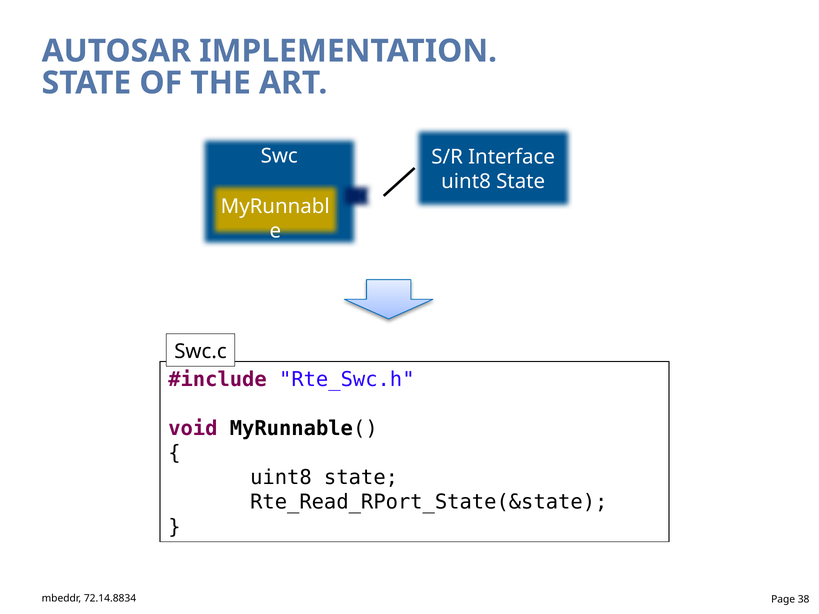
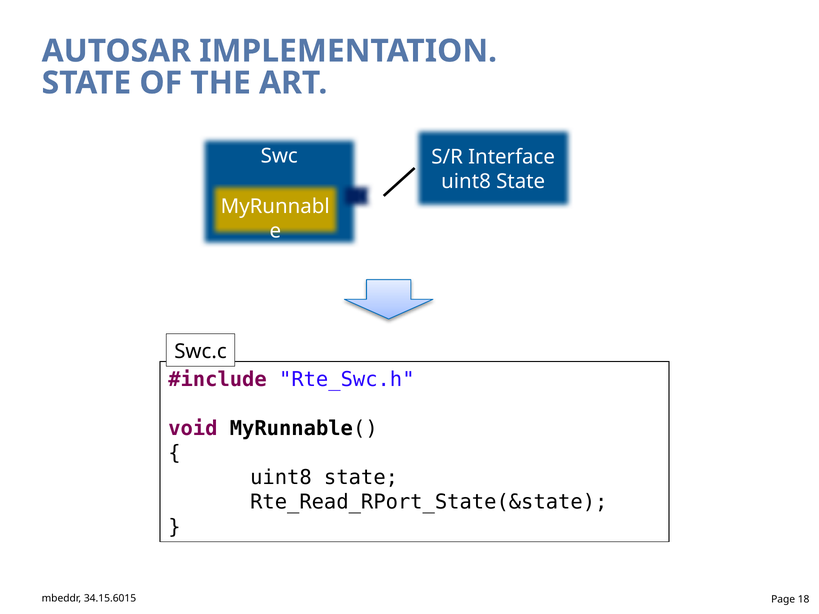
72.14.8834: 72.14.8834 -> 34.15.6015
38: 38 -> 18
